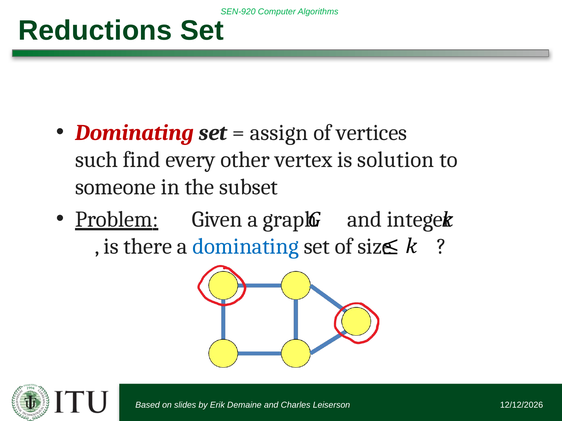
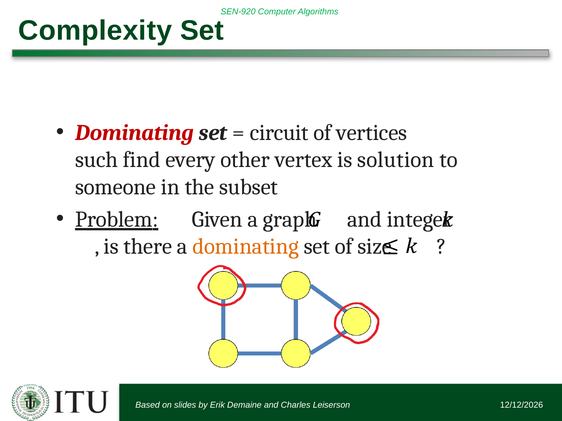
Reductions: Reductions -> Complexity
assign: assign -> circuit
dominating at (246, 247) colour: blue -> orange
